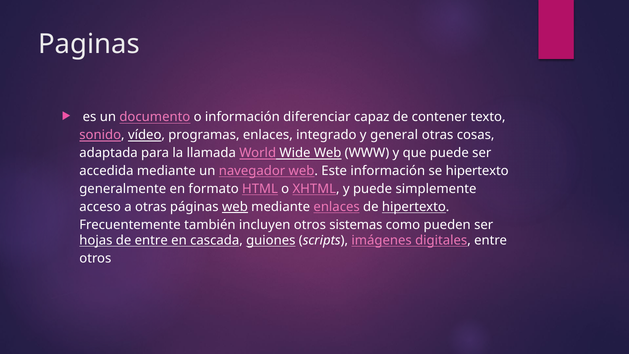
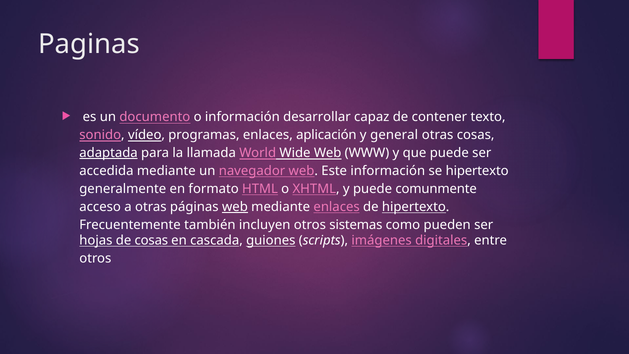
diferenciar: diferenciar -> desarrollar
integrado: integrado -> aplicación
adaptada underline: none -> present
simplemente: simplemente -> comunmente
de entre: entre -> cosas
